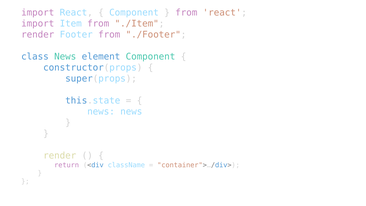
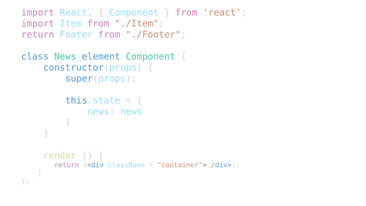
render at (38, 35): render -> return
